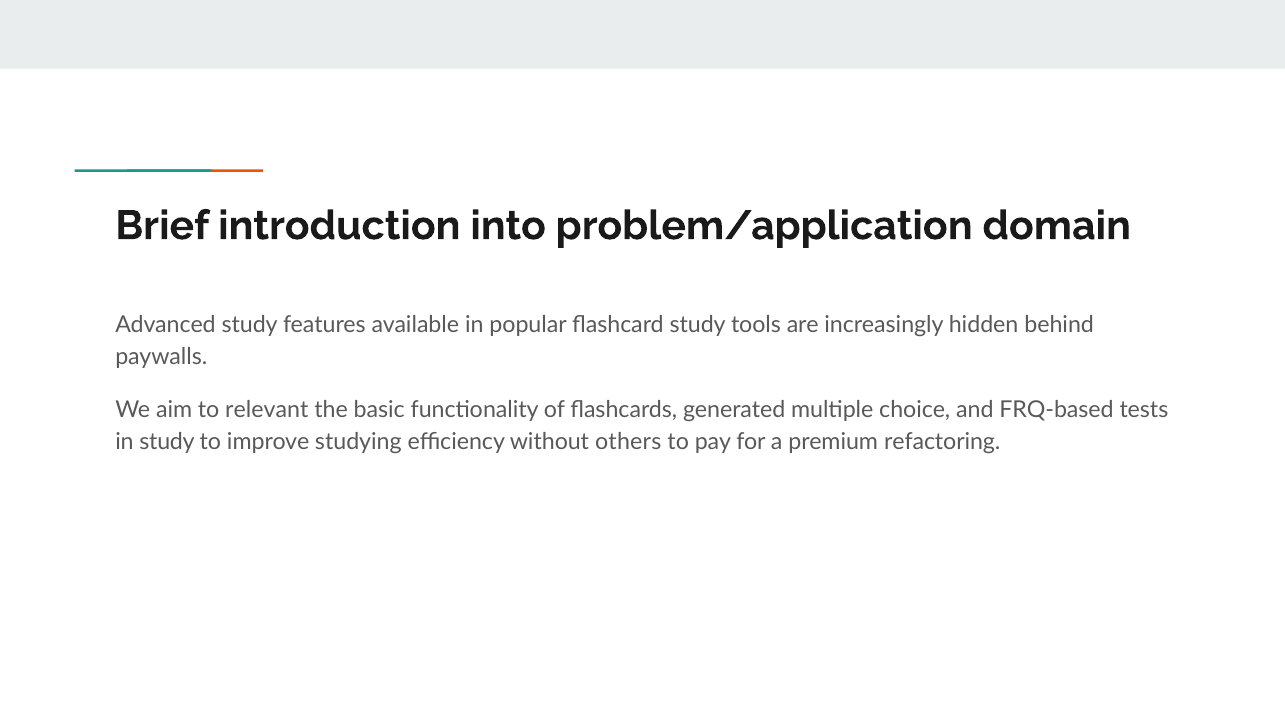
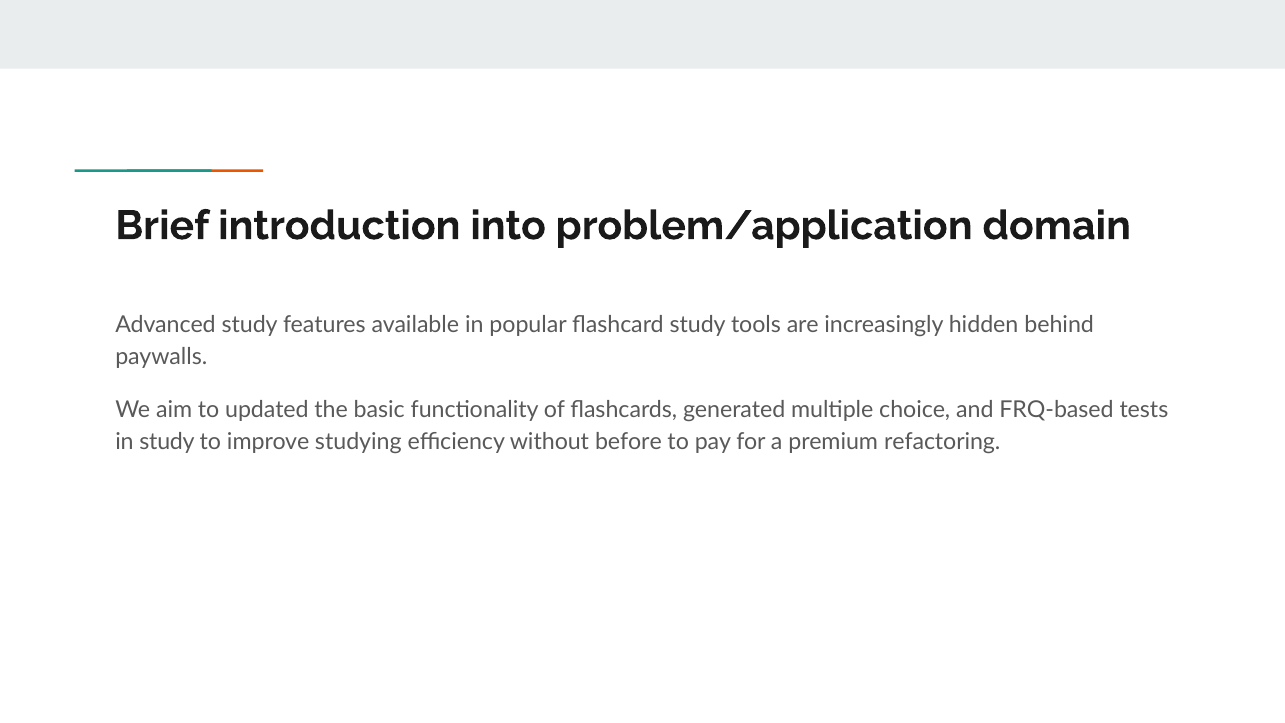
relevant: relevant -> updated
others: others -> before
